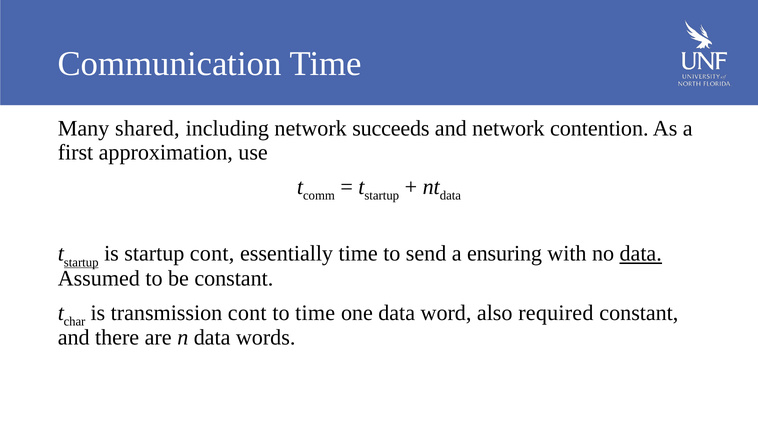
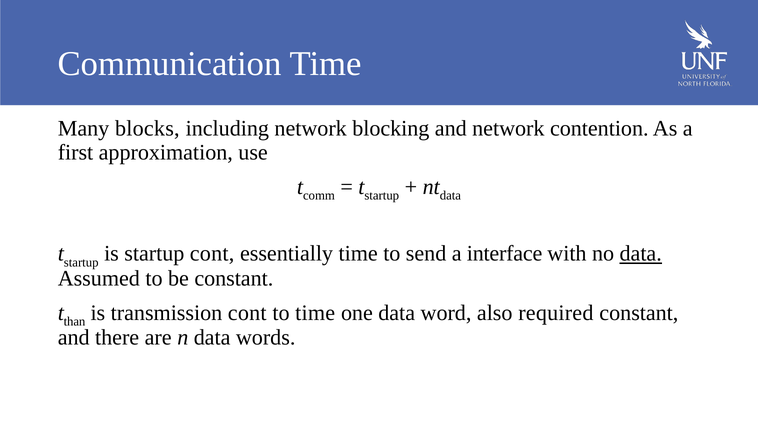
shared: shared -> blocks
succeeds: succeeds -> blocking
startup at (81, 262) underline: present -> none
ensuring: ensuring -> interface
char: char -> than
